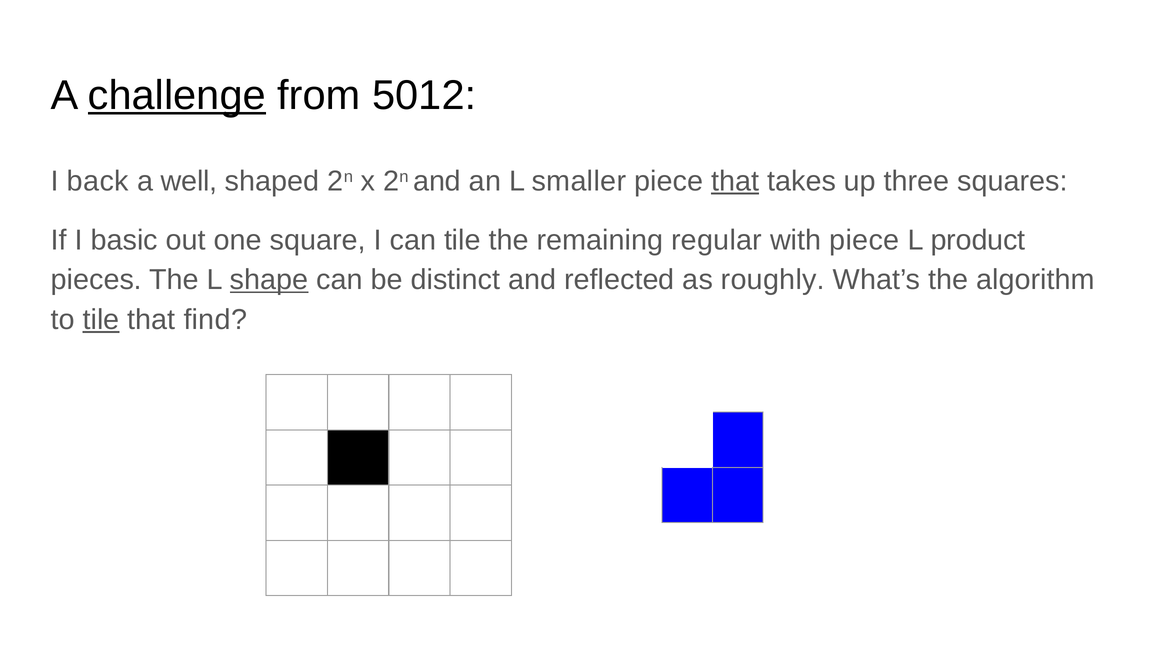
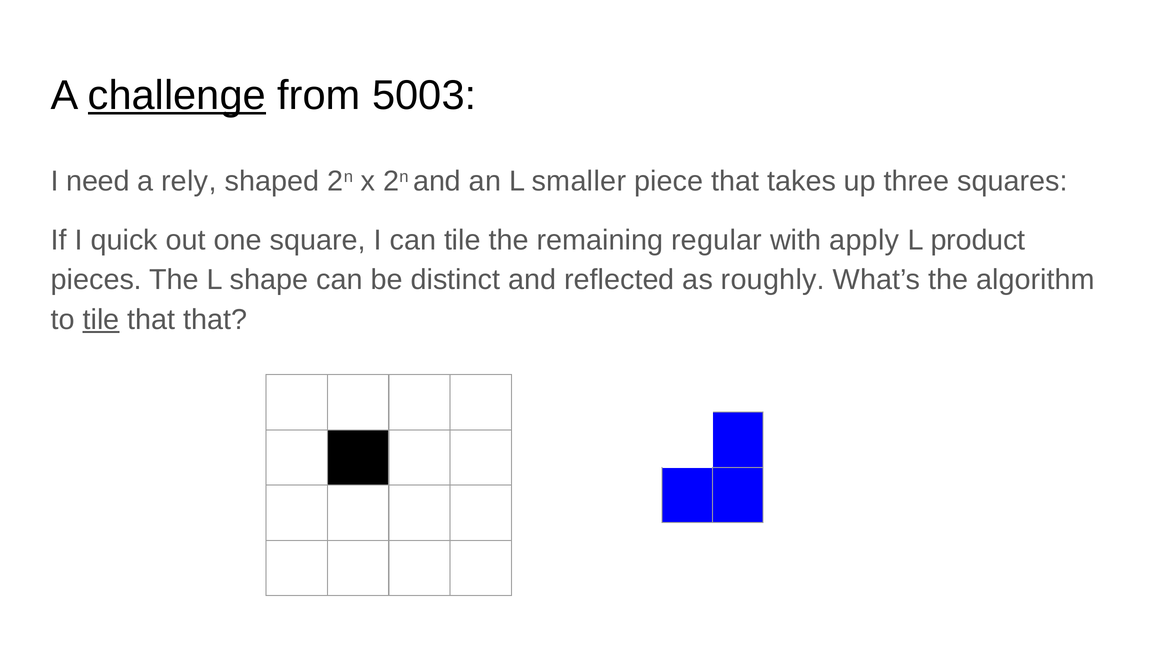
5012: 5012 -> 5003
back: back -> need
well: well -> rely
that at (735, 181) underline: present -> none
basic: basic -> quick
with piece: piece -> apply
shape underline: present -> none
that find: find -> that
